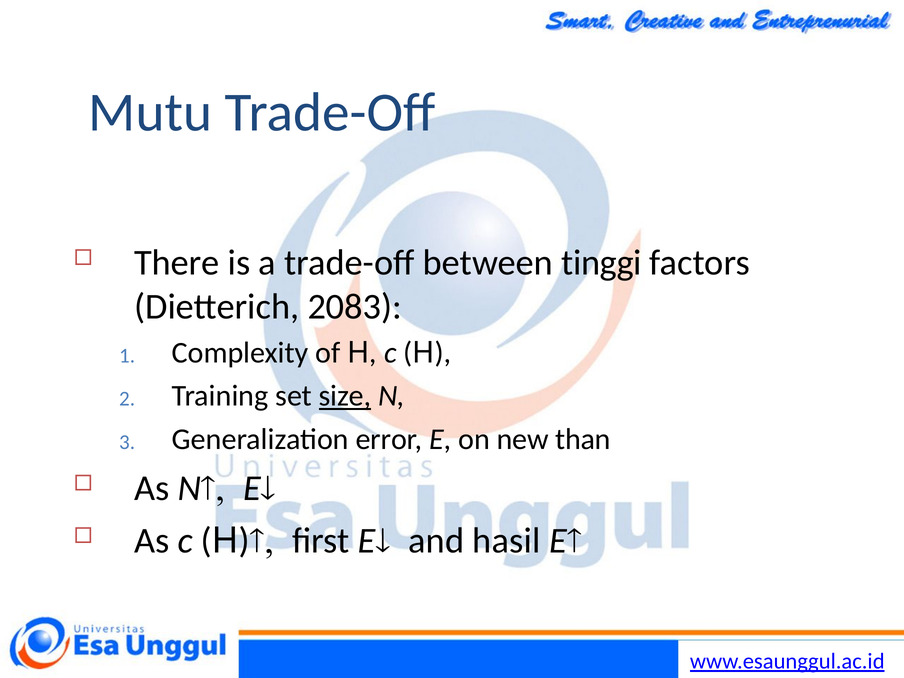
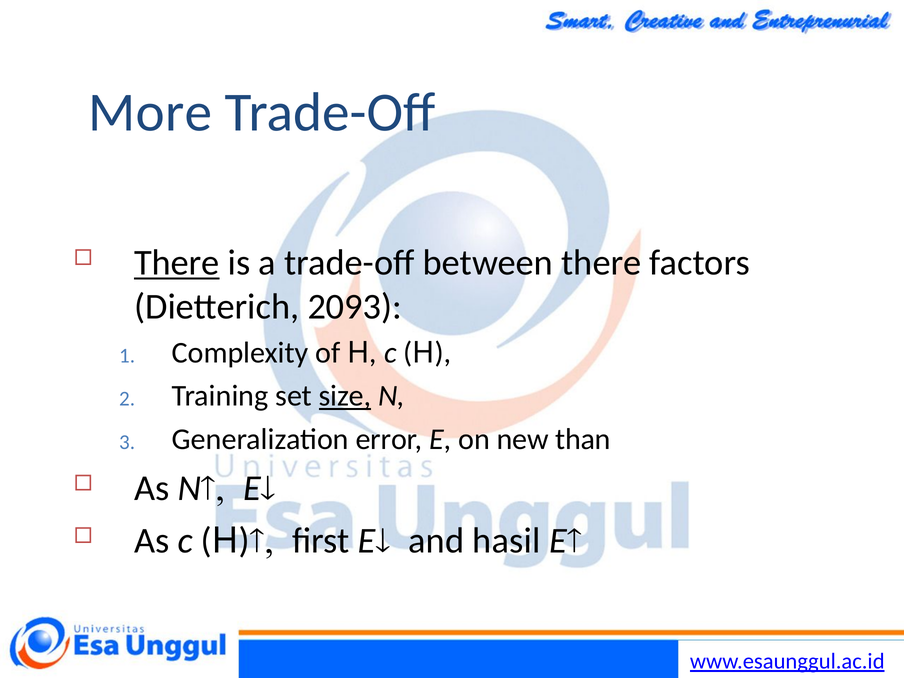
Mutu: Mutu -> More
There at (177, 263) underline: none -> present
between tinggi: tinggi -> there
2083: 2083 -> 2093
